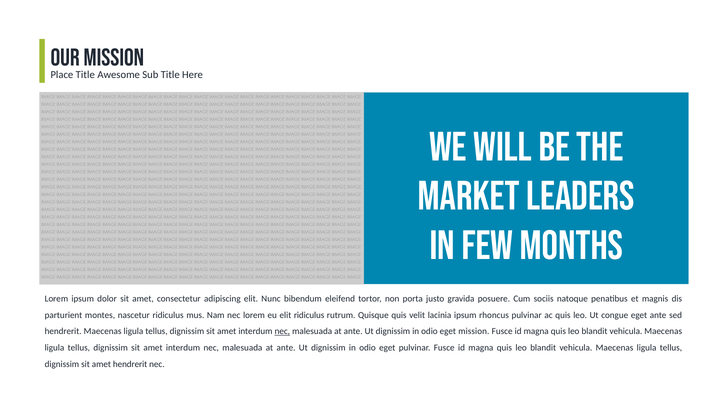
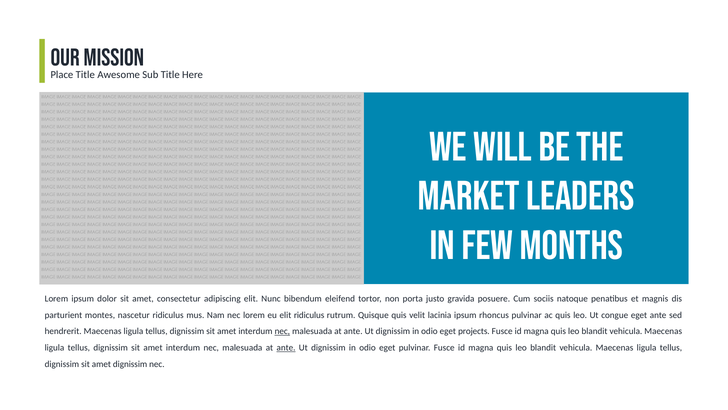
eget mission: mission -> projects
ante at (286, 347) underline: none -> present
amet hendrerit: hendrerit -> dignissim
